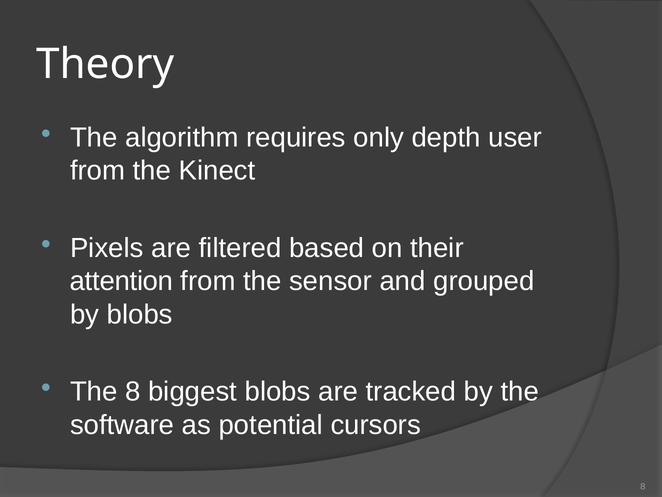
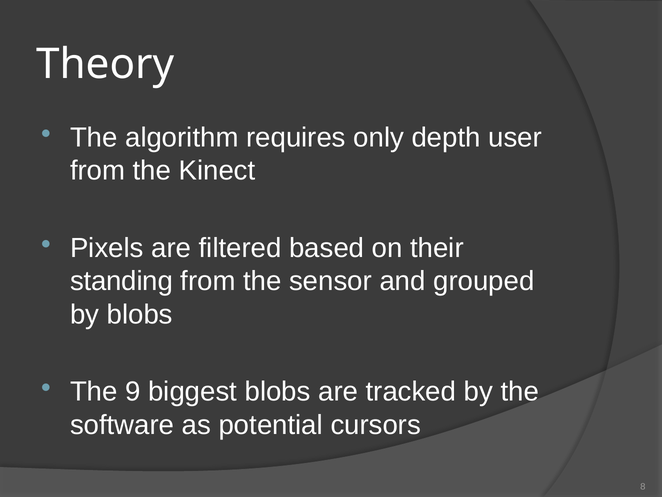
attention: attention -> standing
The 8: 8 -> 9
